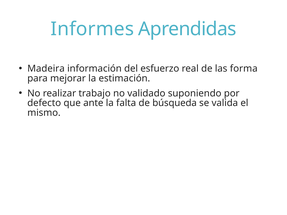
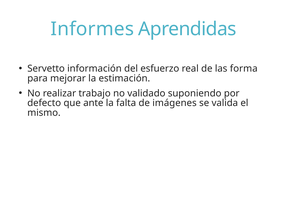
Madeira: Madeira -> Servetto
búsqueda: búsqueda -> imágenes
